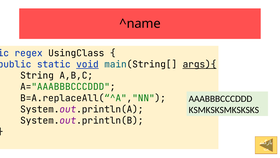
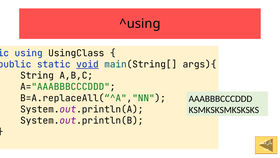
^name: ^name -> ^using
regex: regex -> using
args){ underline: present -> none
